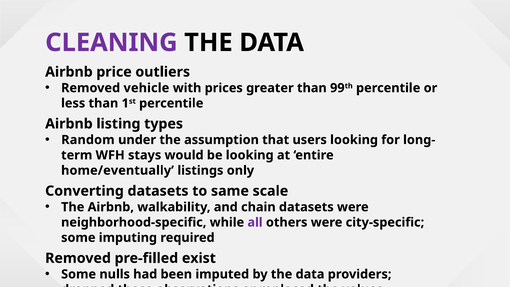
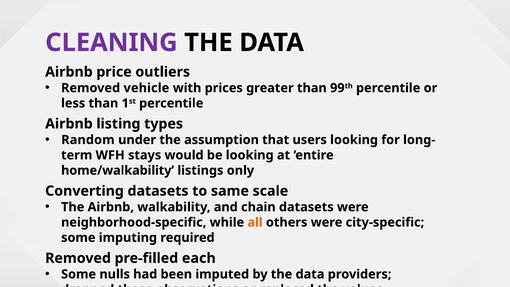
home/eventually: home/eventually -> home/walkability
all colour: purple -> orange
exist: exist -> each
